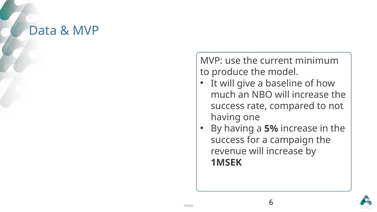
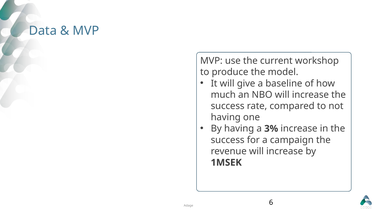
minimum: minimum -> workshop
5%: 5% -> 3%
